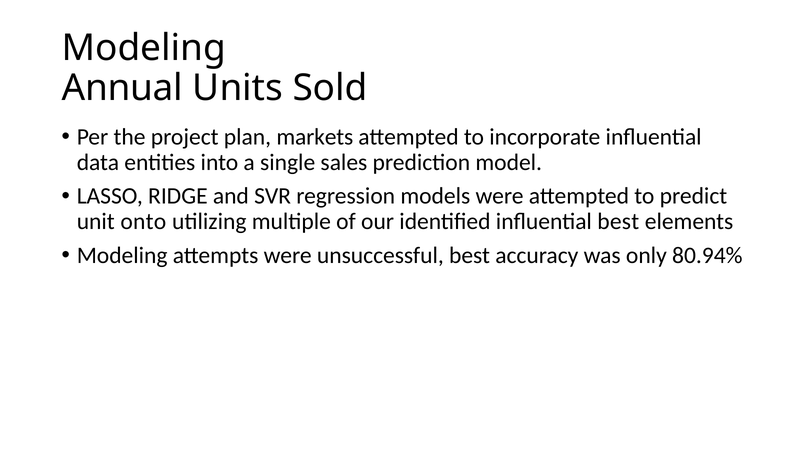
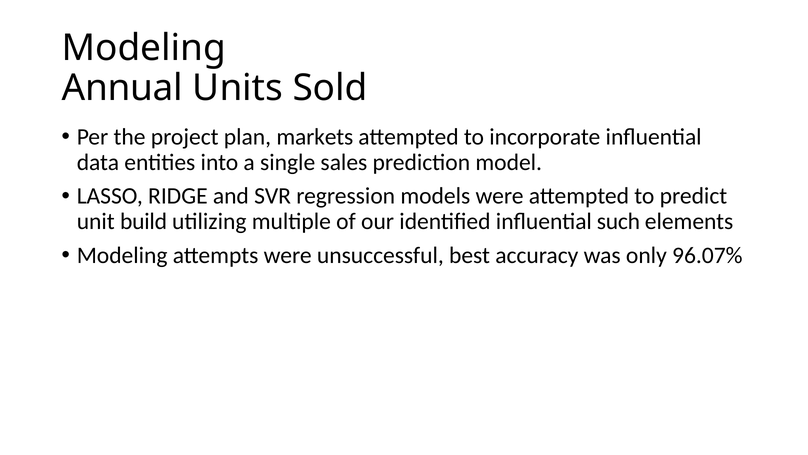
onto: onto -> build
influential best: best -> such
80.94%: 80.94% -> 96.07%
